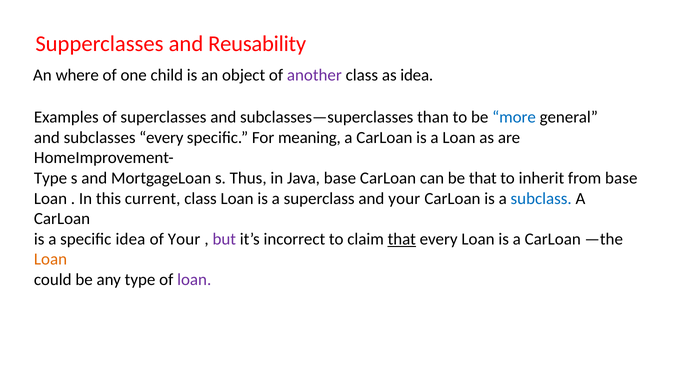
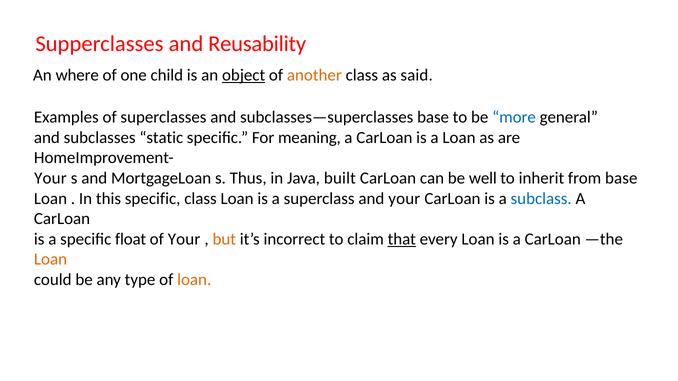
object underline: none -> present
another colour: purple -> orange
as idea: idea -> said
subclasses—superclasses than: than -> base
subclasses every: every -> static
Type at (51, 178): Type -> Your
Java base: base -> built
be that: that -> well
this current: current -> specific
specific idea: idea -> float
but colour: purple -> orange
loan at (194, 280) colour: purple -> orange
